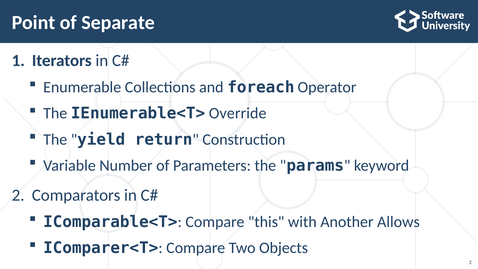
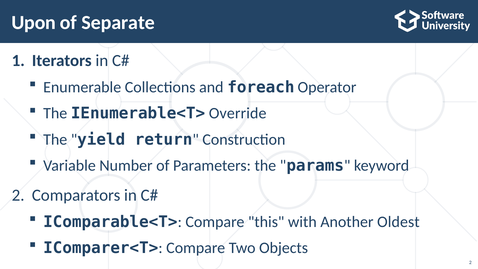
Point: Point -> Upon
Allows: Allows -> Oldest
